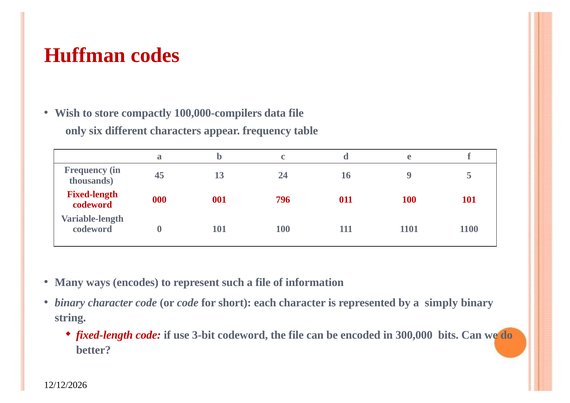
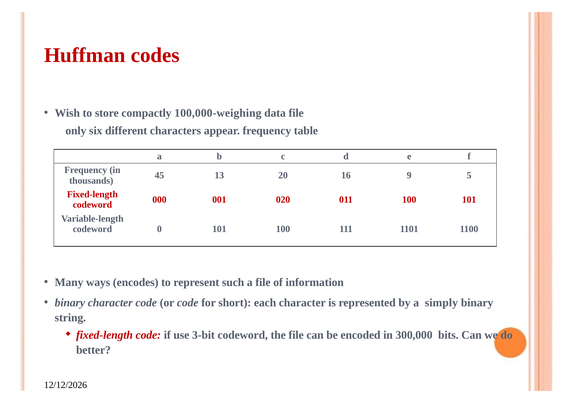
100,000-compilers: 100,000-compilers -> 100,000-weighing
24: 24 -> 20
796: 796 -> 020
